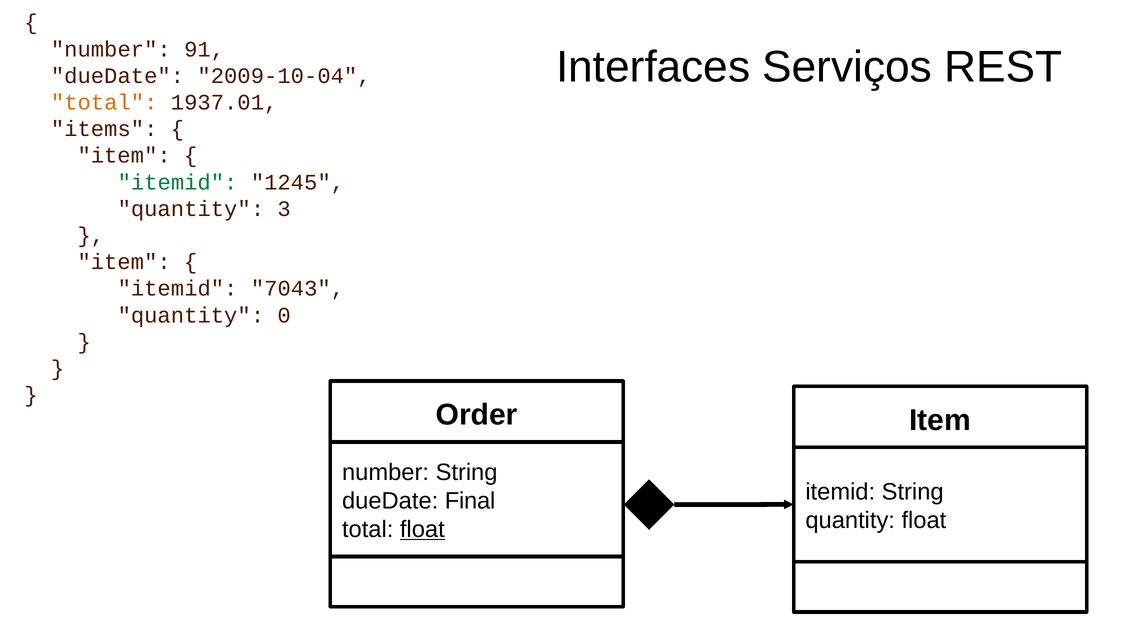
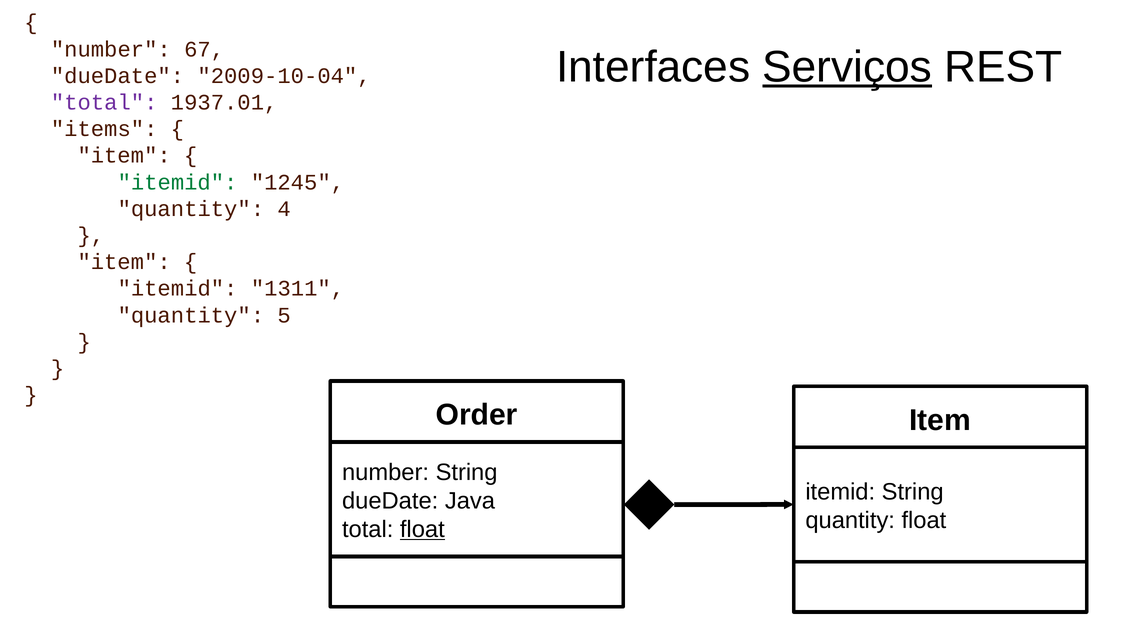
91: 91 -> 67
Serviços underline: none -> present
total at (104, 102) colour: orange -> purple
3: 3 -> 4
7043: 7043 -> 1311
0: 0 -> 5
Final: Final -> Java
